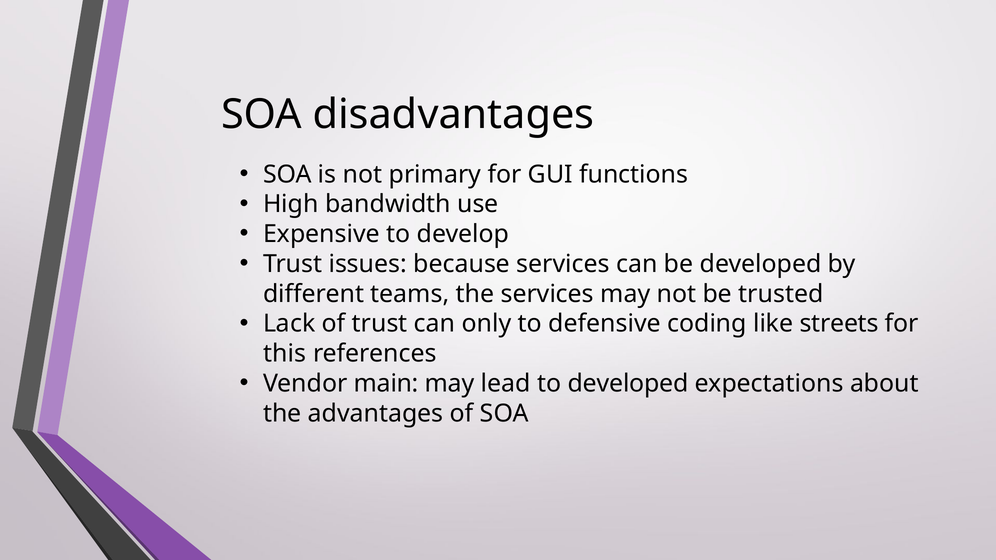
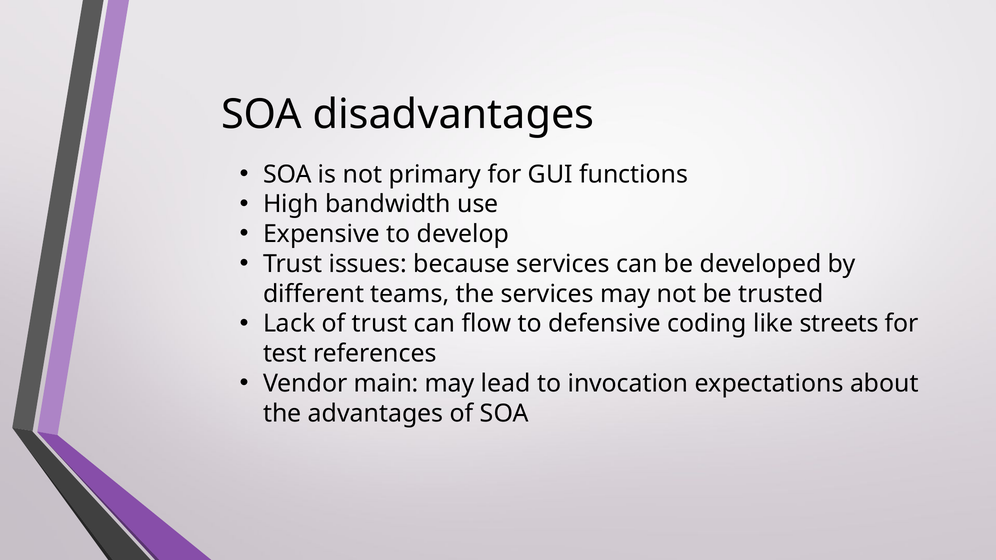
only: only -> flow
this: this -> test
to developed: developed -> invocation
